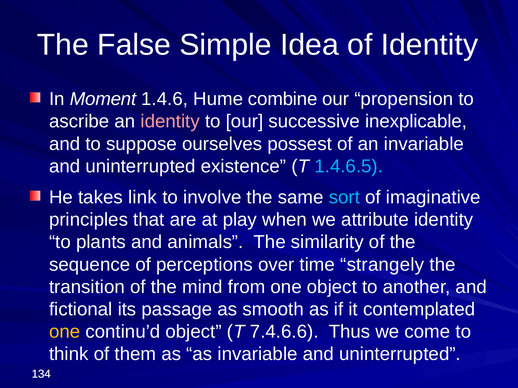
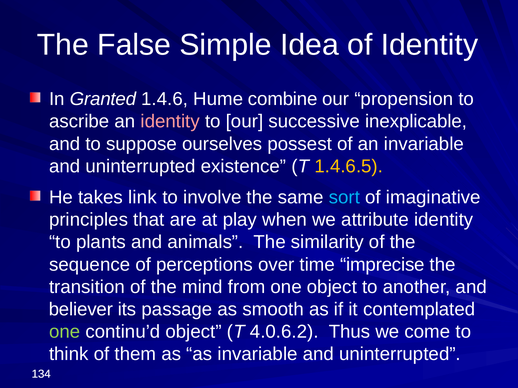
Moment: Moment -> Granted
1.4.6.5 colour: light blue -> yellow
strangely: strangely -> imprecise
fictional: fictional -> believer
one at (65, 332) colour: yellow -> light green
7.4.6.6: 7.4.6.6 -> 4.0.6.2
